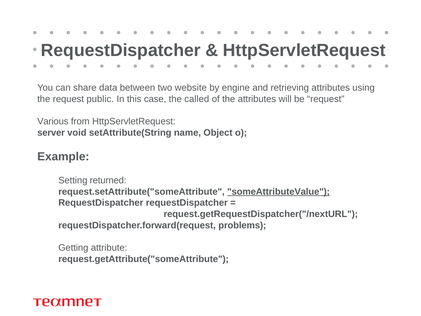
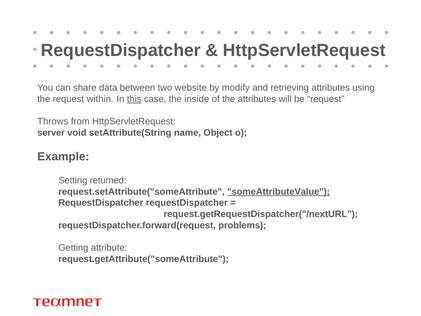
engine: engine -> modify
public: public -> within
this underline: none -> present
called: called -> inside
Various: Various -> Throws
